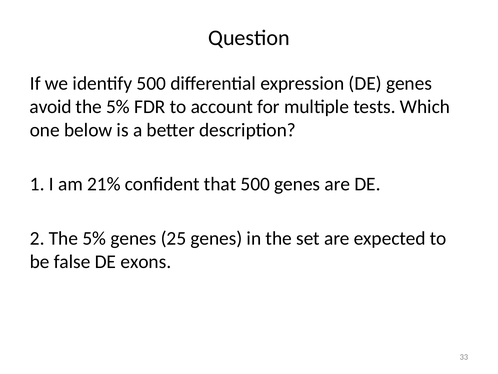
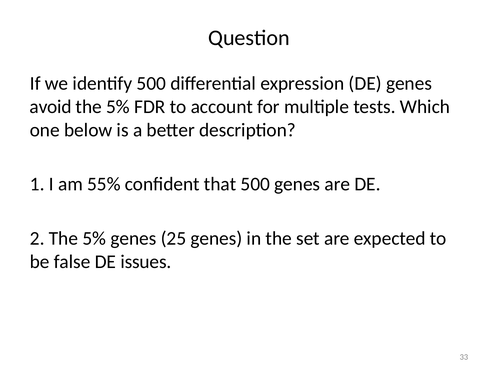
21%: 21% -> 55%
exons: exons -> issues
